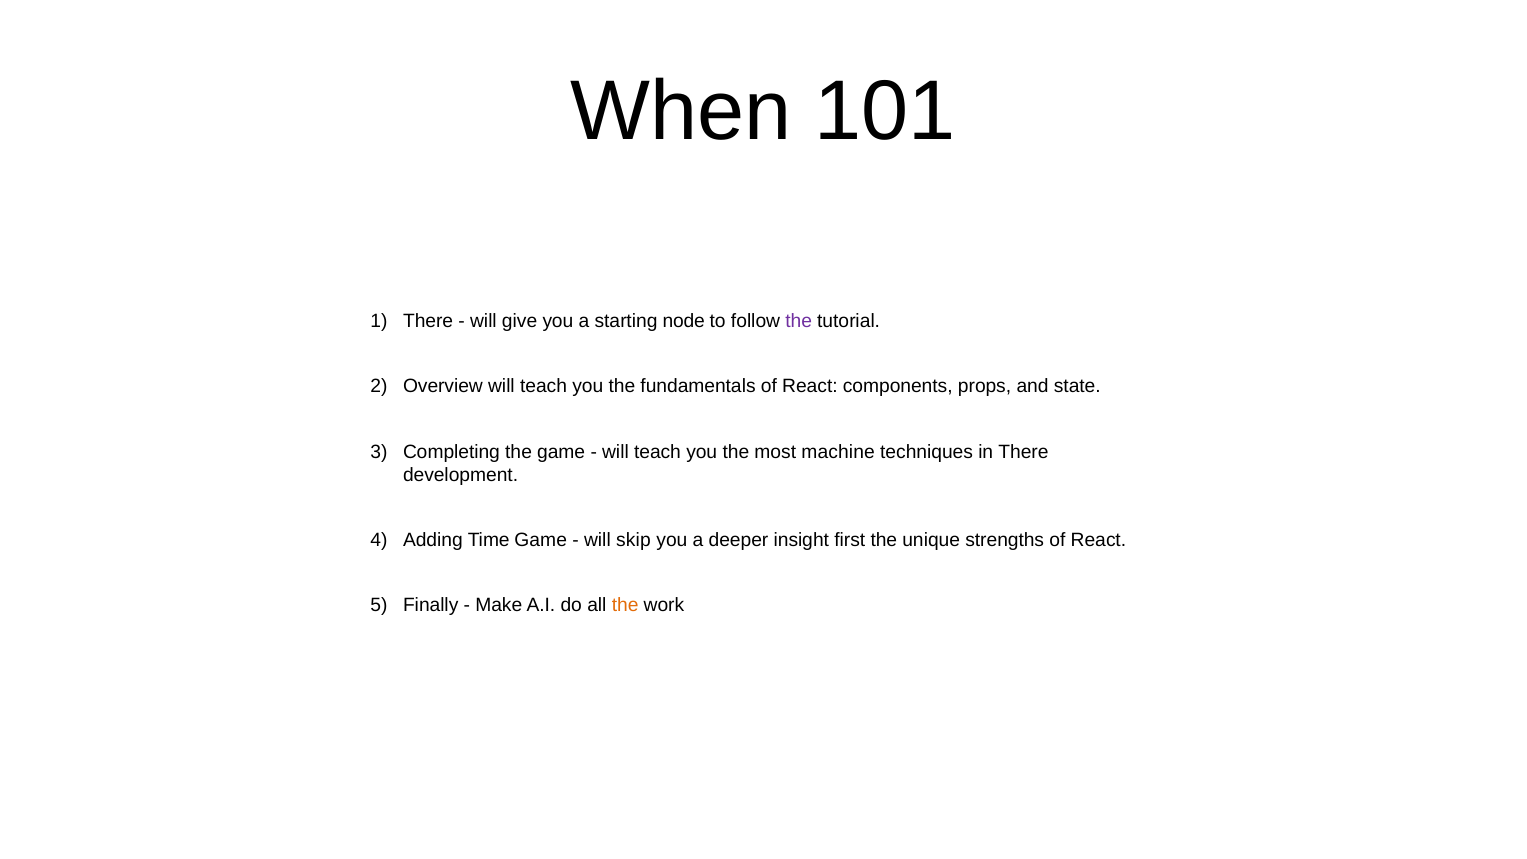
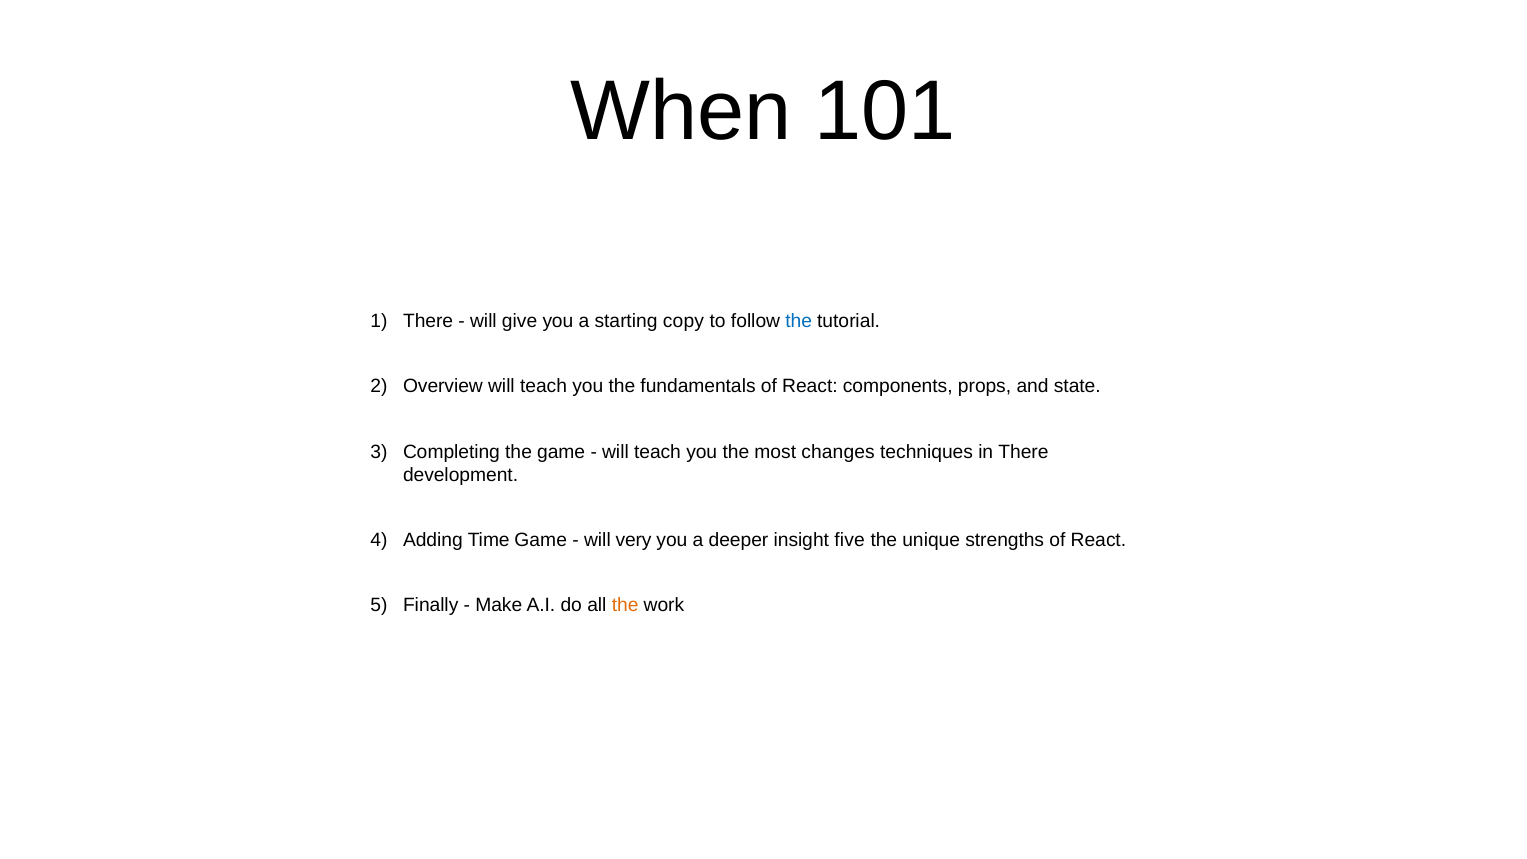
node: node -> copy
the at (799, 321) colour: purple -> blue
machine: machine -> changes
skip: skip -> very
first: first -> five
